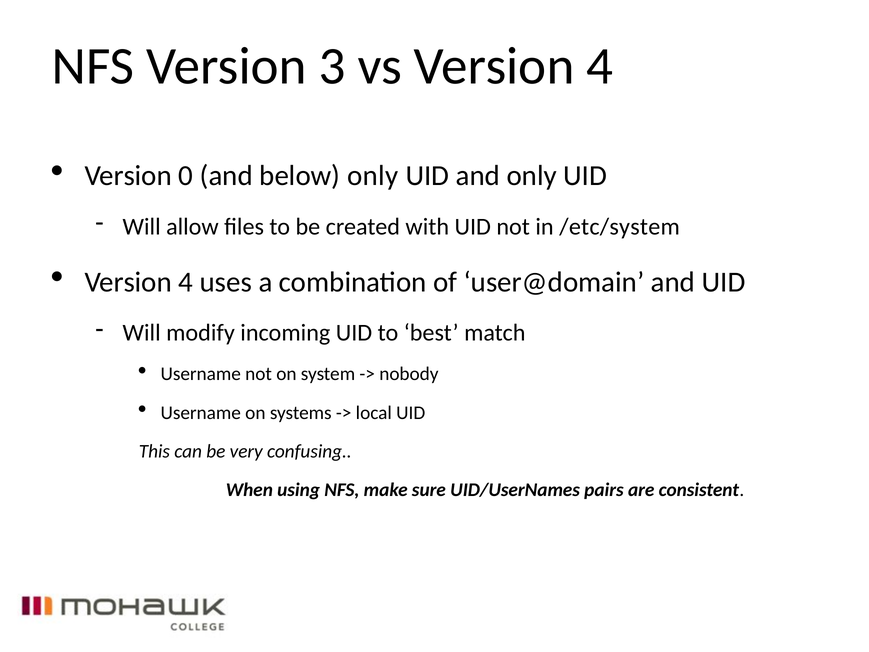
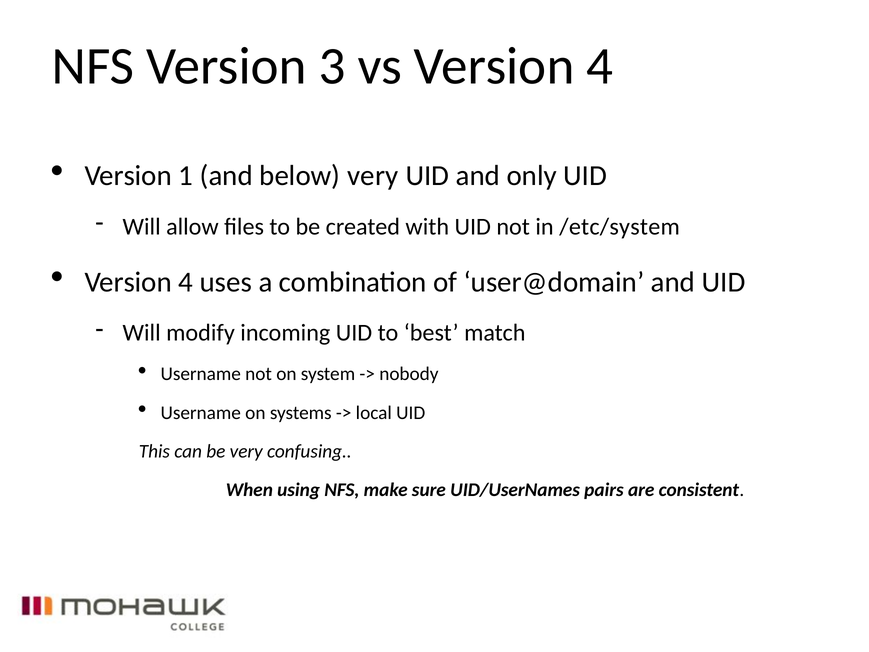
0: 0 -> 1
below only: only -> very
